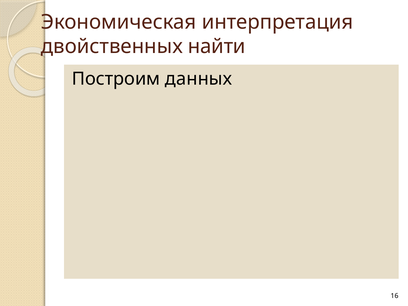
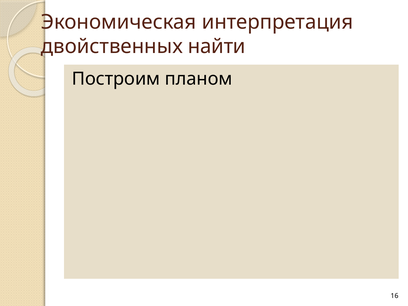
данных: данных -> планом
